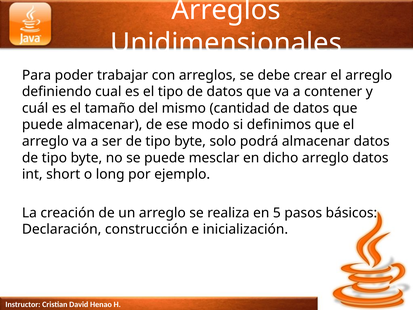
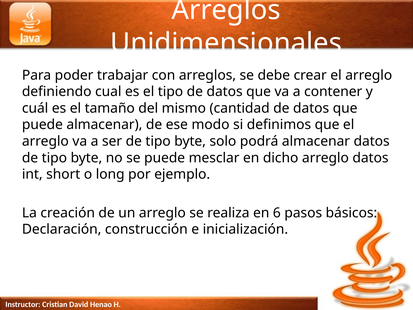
5: 5 -> 6
